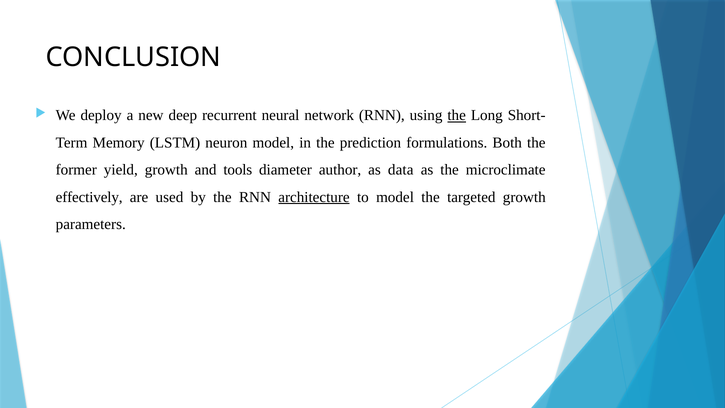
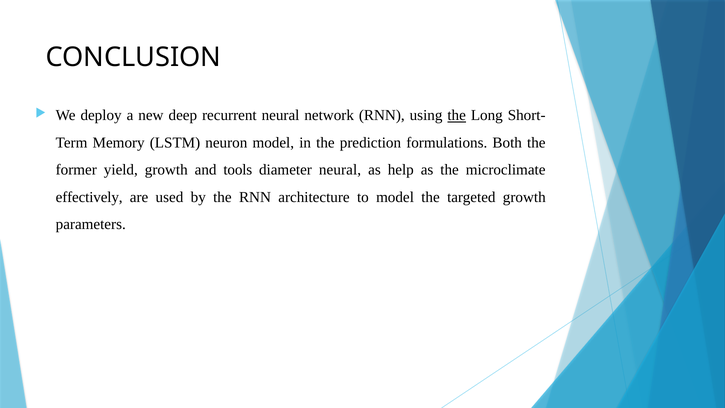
diameter author: author -> neural
data: data -> help
architecture underline: present -> none
